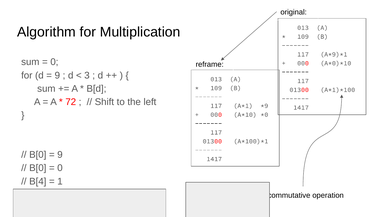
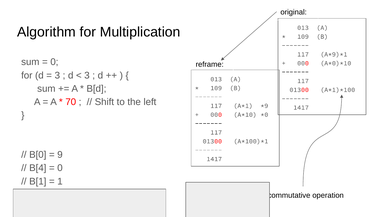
9 at (57, 75): 9 -> 3
72: 72 -> 70
B[0 at (38, 168): B[0 -> B[4
B[4: B[4 -> B[1
